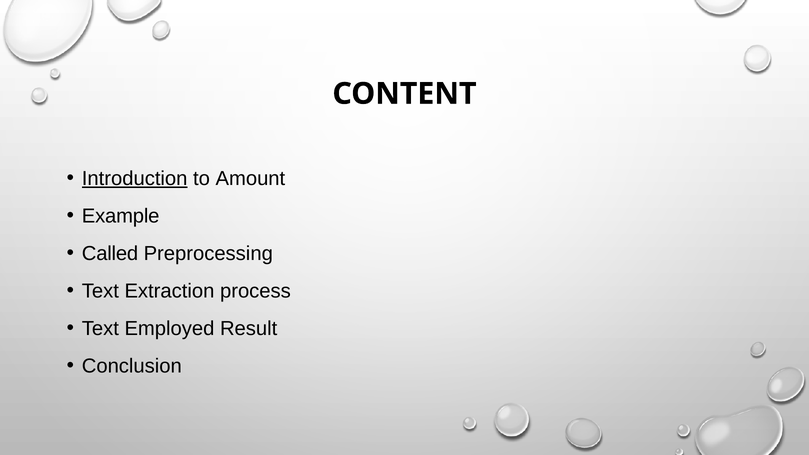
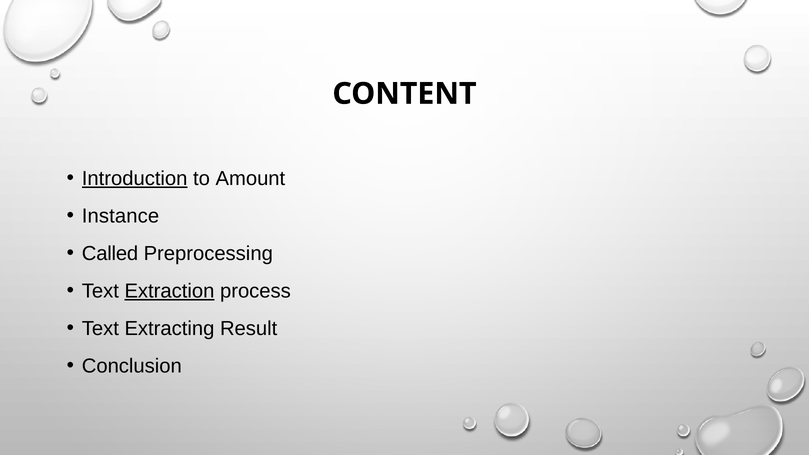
Example: Example -> Instance
Extraction underline: none -> present
Employed: Employed -> Extracting
